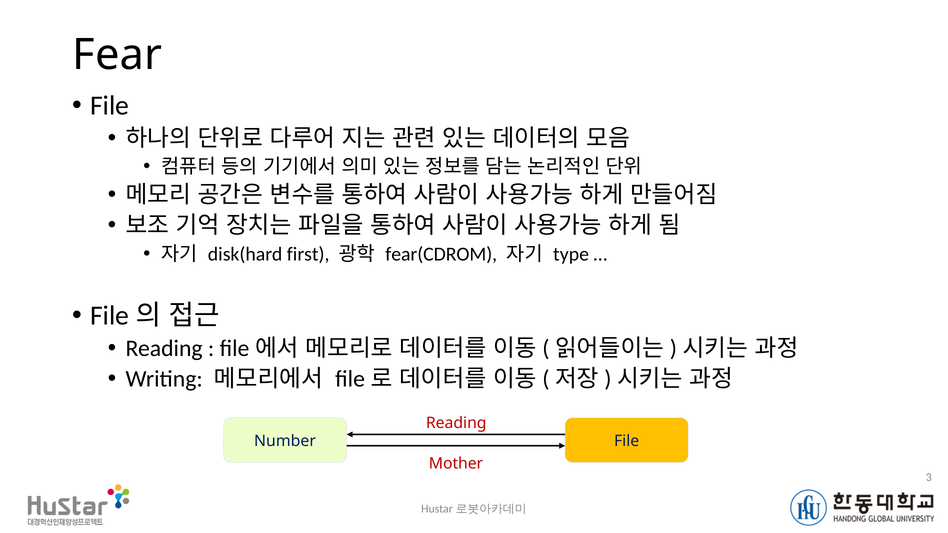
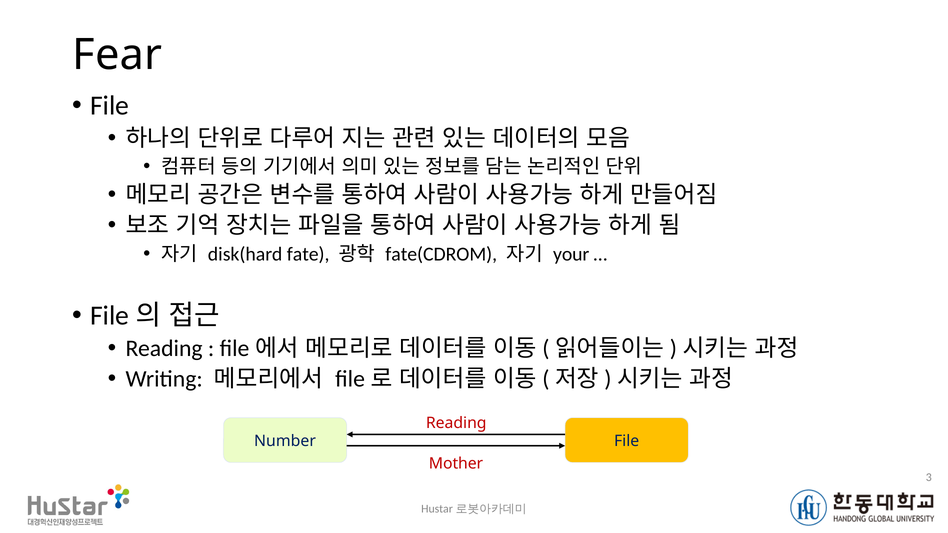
first: first -> fate
fear(CDROM: fear(CDROM -> fate(CDROM
type: type -> your
